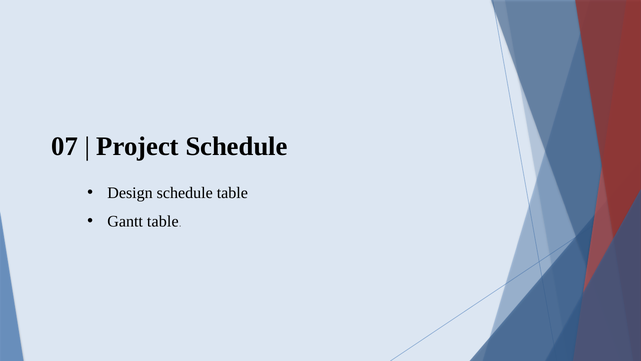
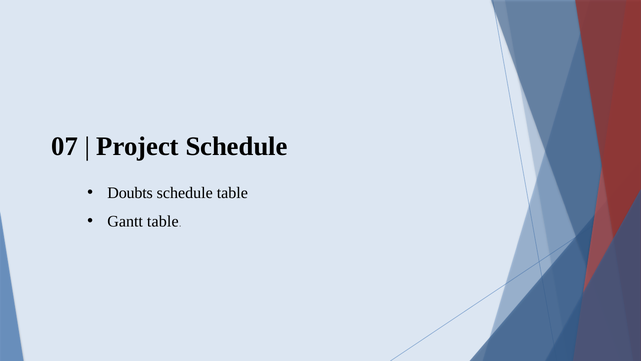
Design: Design -> Doubts
